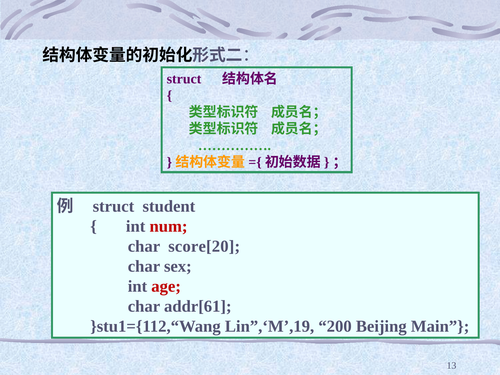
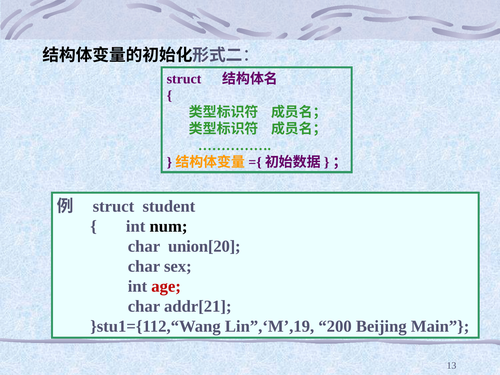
num colour: red -> black
score[20: score[20 -> union[20
addr[61: addr[61 -> addr[21
